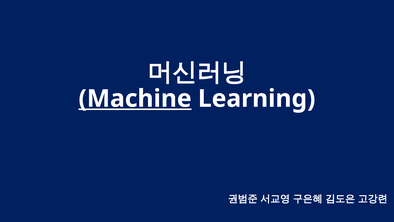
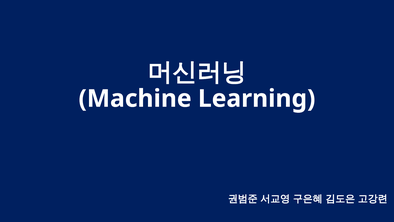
Machine underline: present -> none
